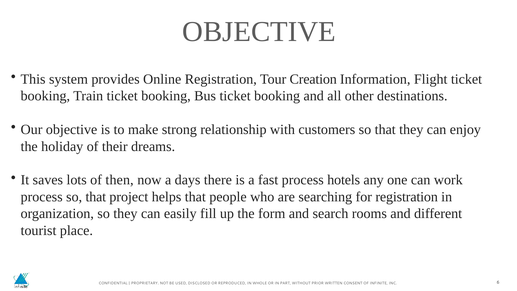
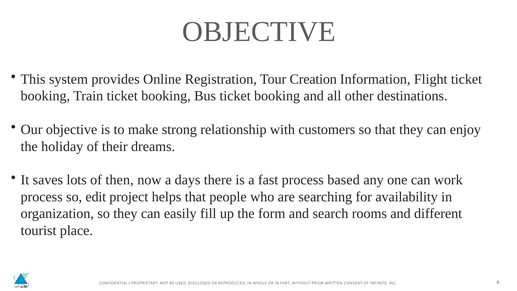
hotels: hotels -> based
that at (96, 197): that -> edit
for registration: registration -> availability
